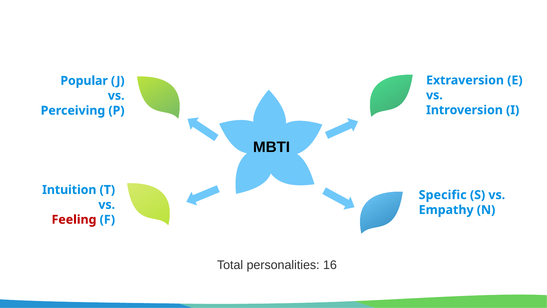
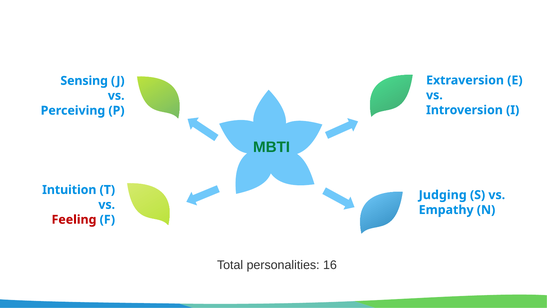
Popular: Popular -> Sensing
MBTI colour: black -> green
Specific: Specific -> Judging
